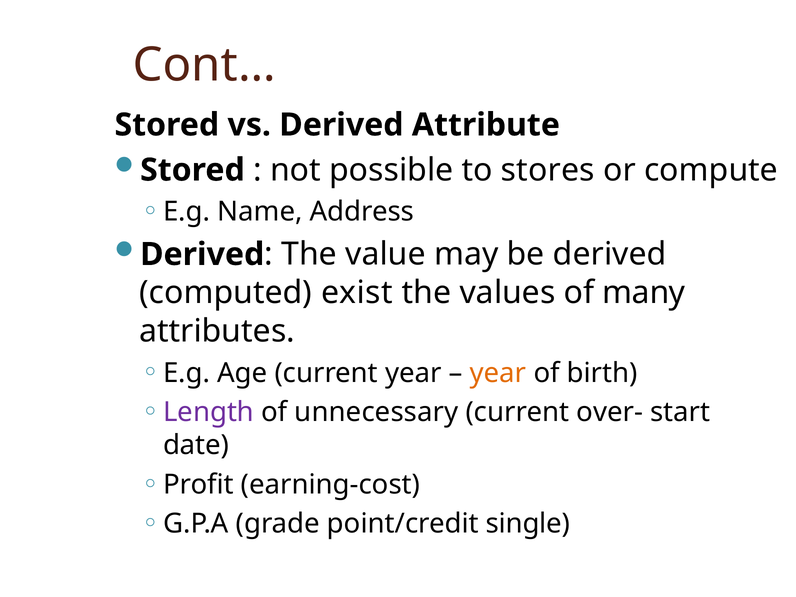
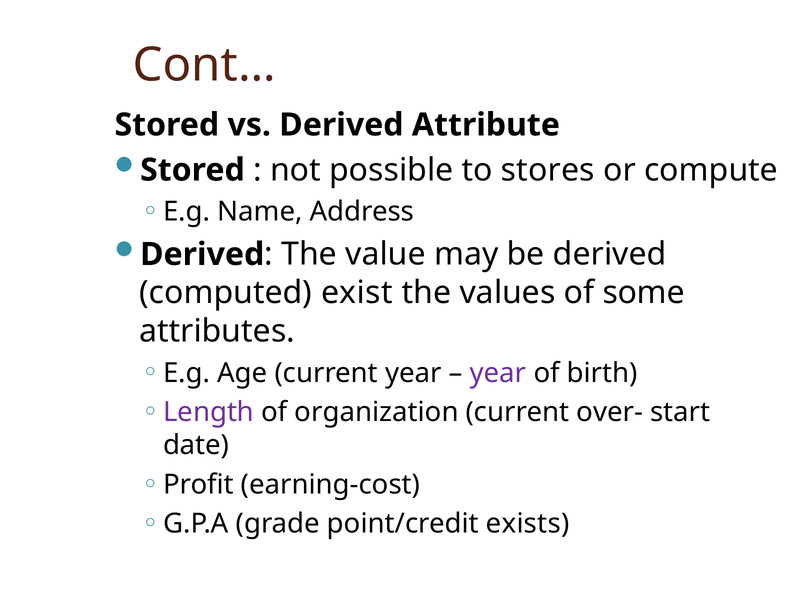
many: many -> some
year at (498, 373) colour: orange -> purple
unnecessary: unnecessary -> organization
single: single -> exists
